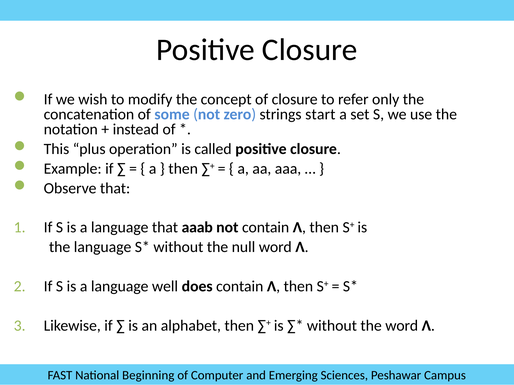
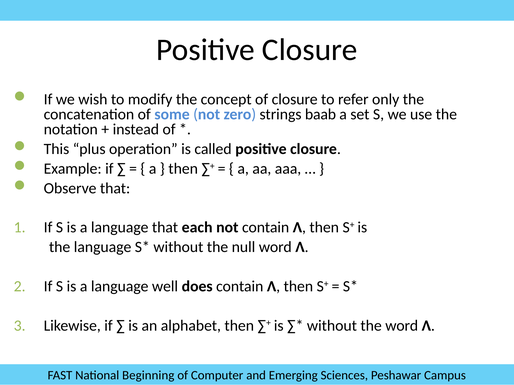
start: start -> baab
aaab: aaab -> each
